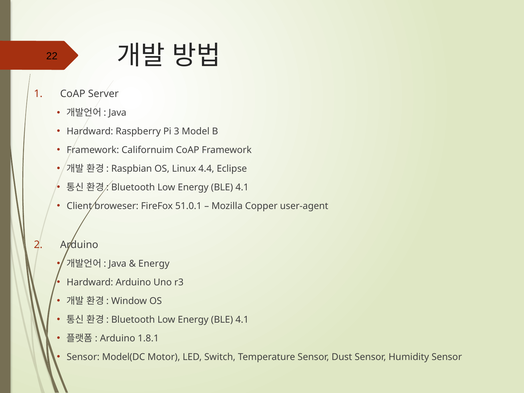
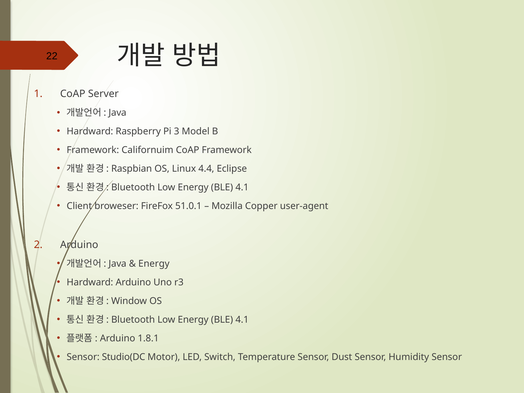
Model(DC: Model(DC -> Studio(DC
